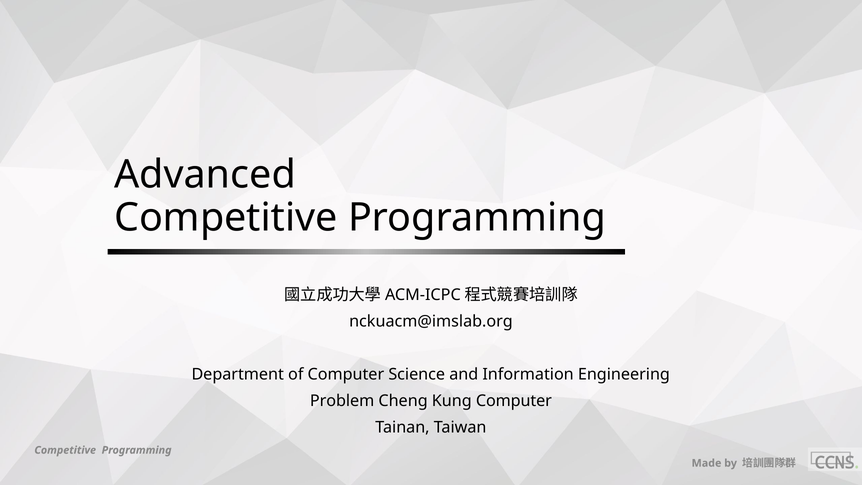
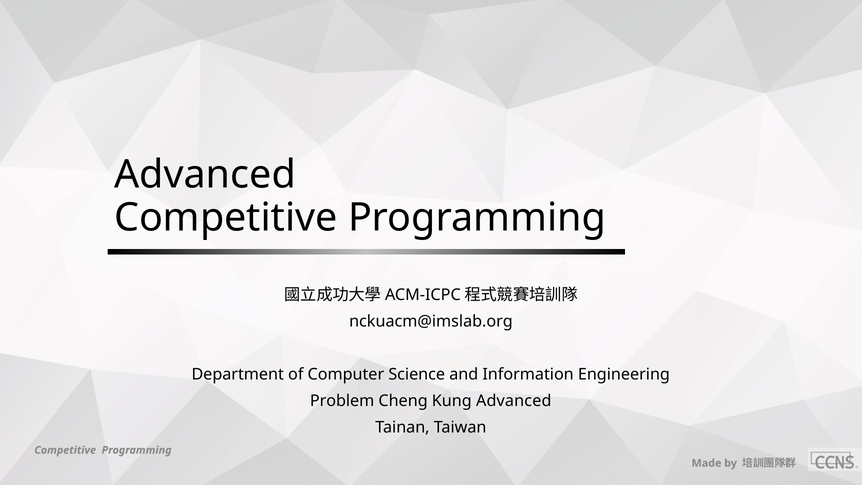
Kung Computer: Computer -> Advanced
